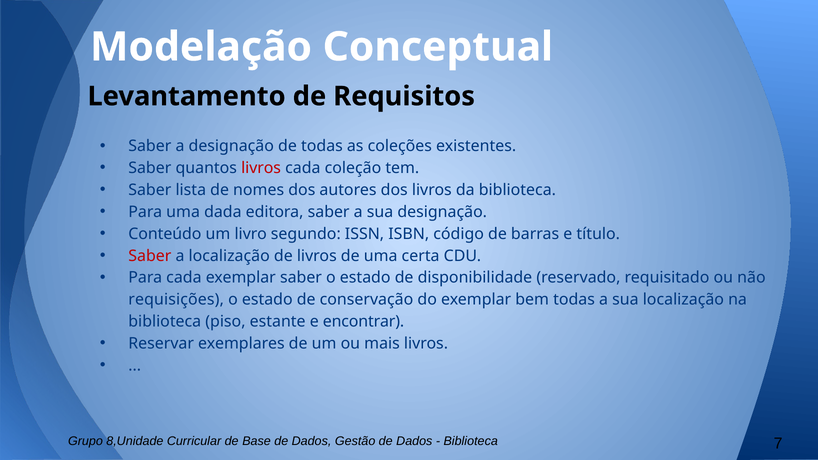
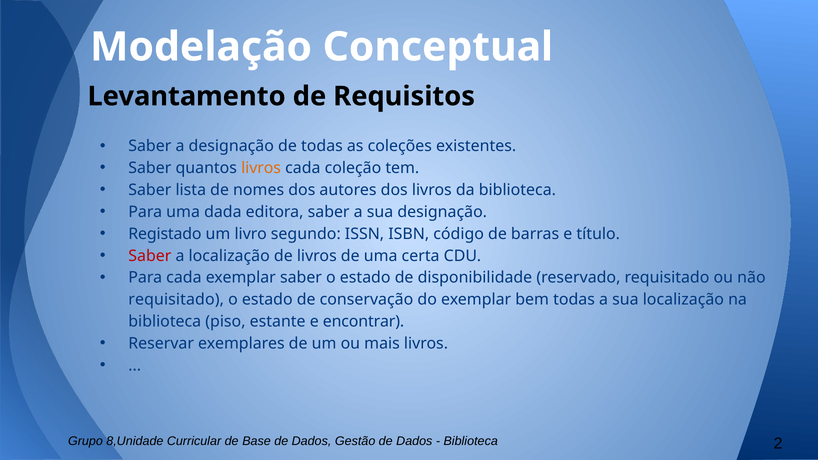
livros at (261, 168) colour: red -> orange
Conteúdo: Conteúdo -> Registado
requisições at (176, 300): requisições -> requisitado
7: 7 -> 2
